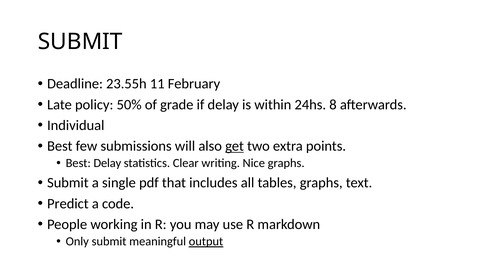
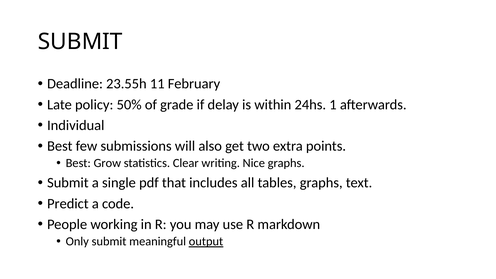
8: 8 -> 1
get underline: present -> none
Best Delay: Delay -> Grow
